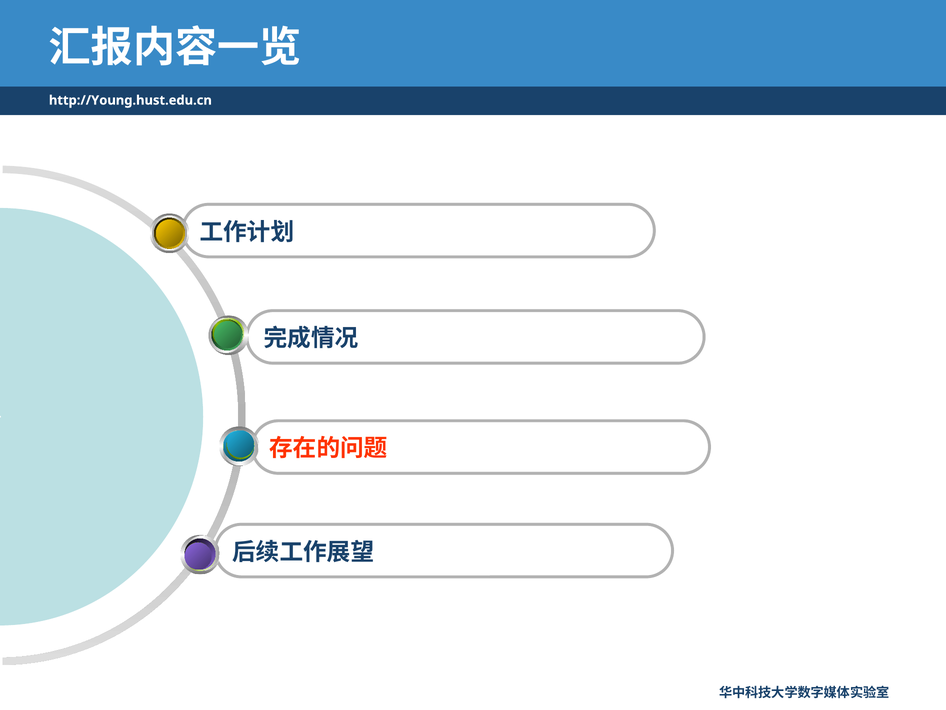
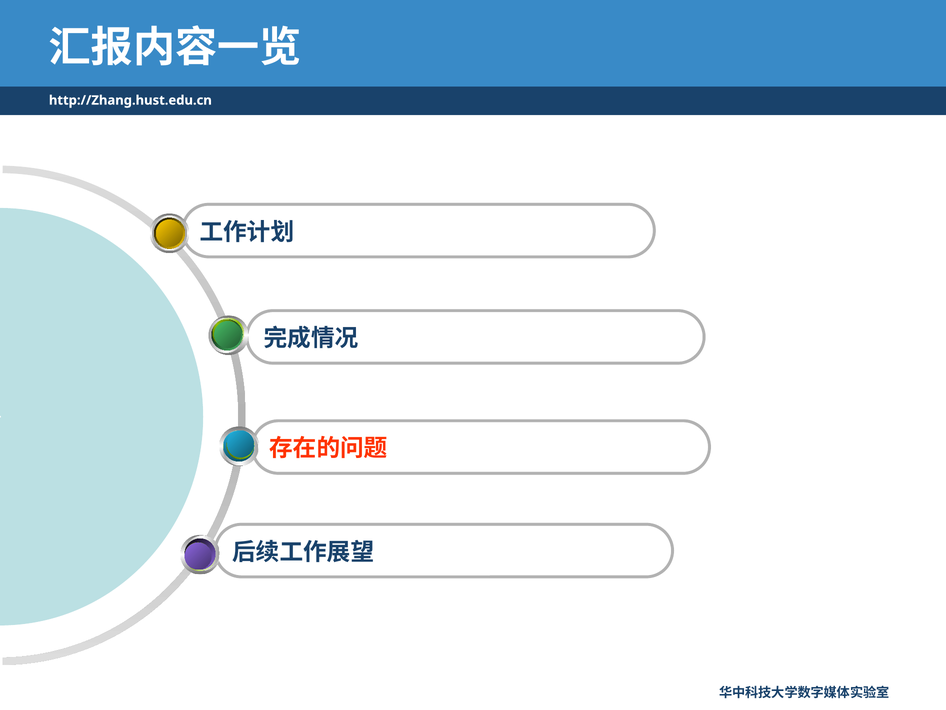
http://Young.hust.edu.cn: http://Young.hust.edu.cn -> http://Zhang.hust.edu.cn
